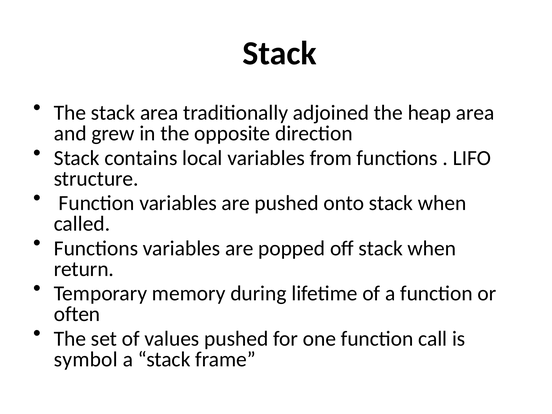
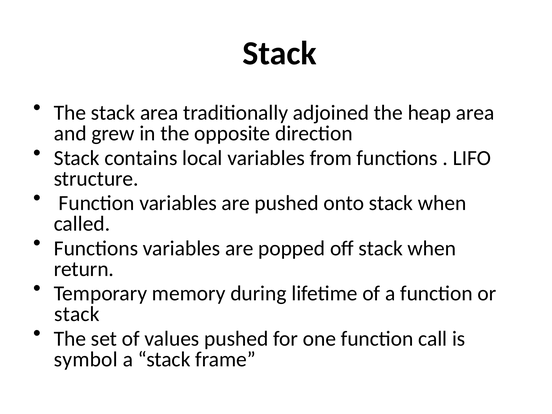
often at (77, 314): often -> stack
